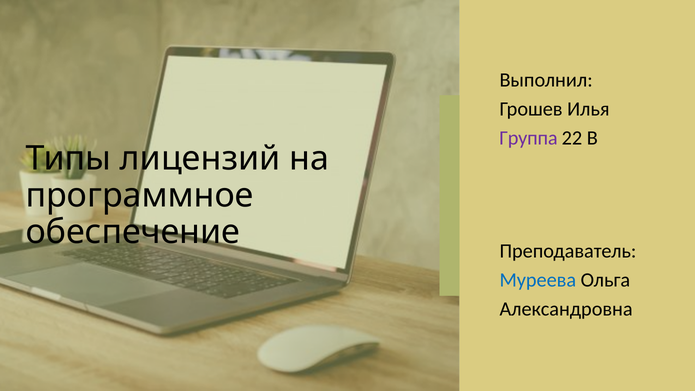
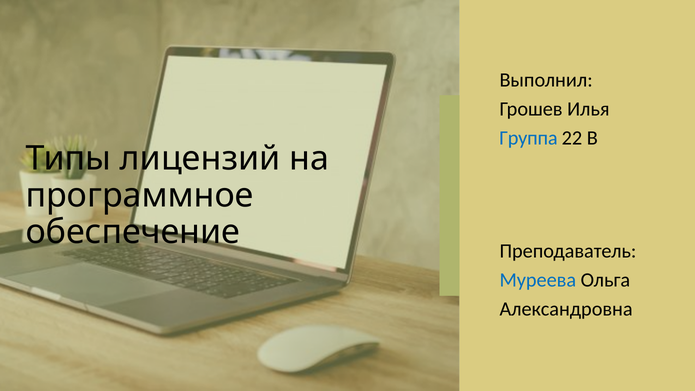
Группа colour: purple -> blue
